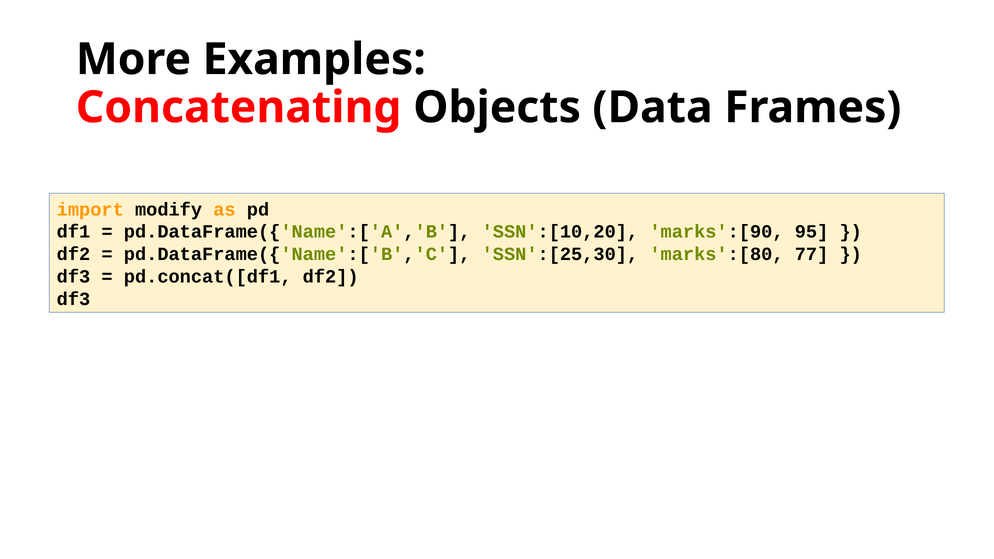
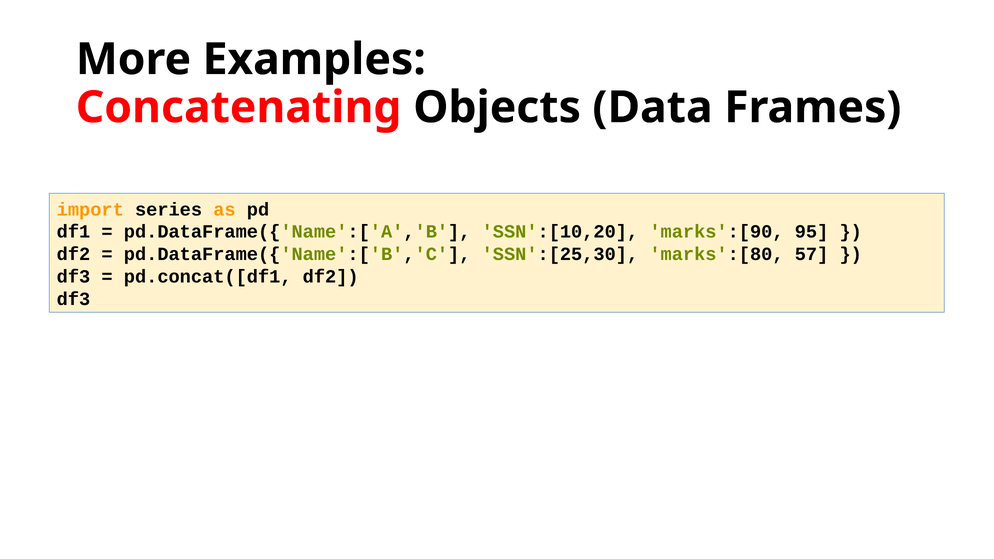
modify: modify -> series
77: 77 -> 57
